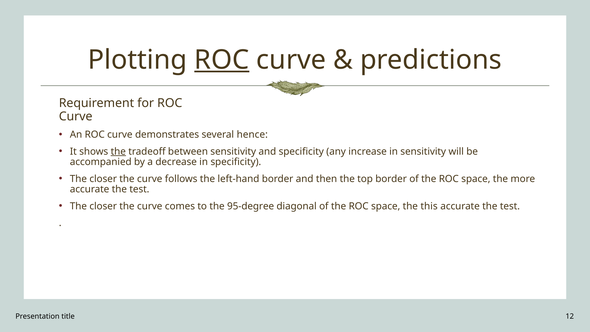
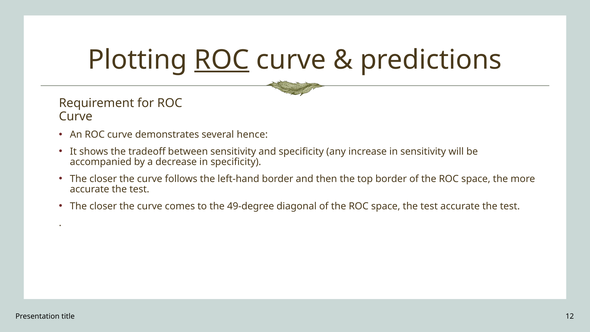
the at (118, 151) underline: present -> none
95-degree: 95-degree -> 49-degree
space the this: this -> test
